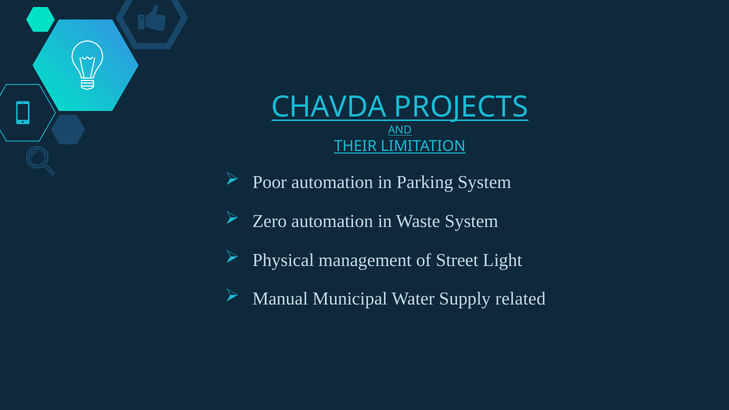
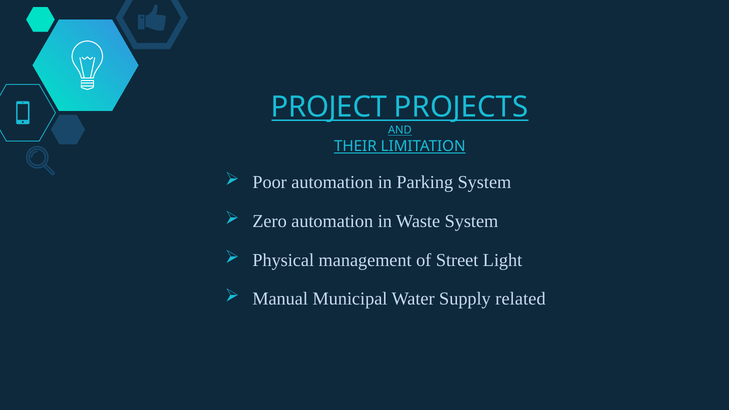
CHAVDA: CHAVDA -> PROJECT
